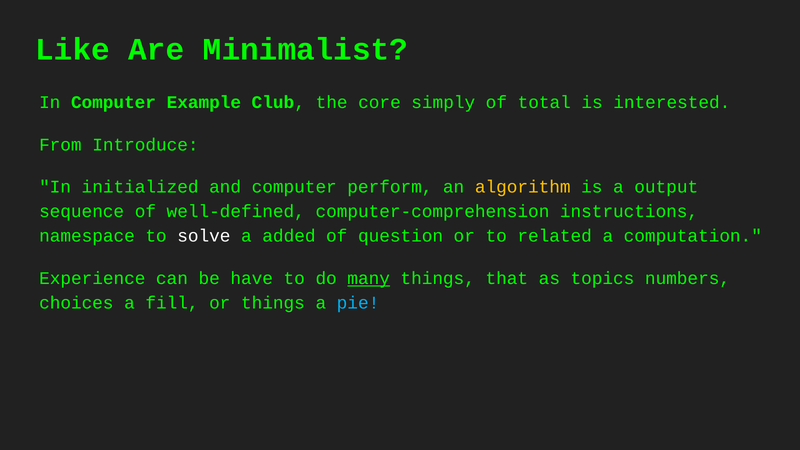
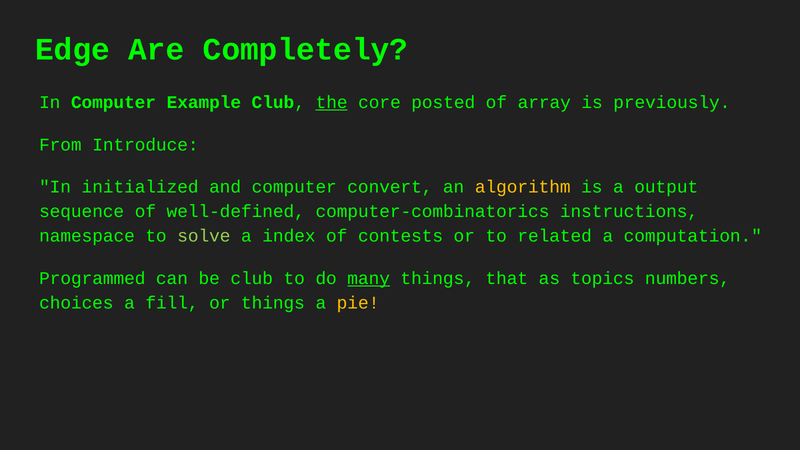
Like: Like -> Edge
Minimalist: Minimalist -> Completely
the underline: none -> present
simply: simply -> posted
total: total -> array
interested: interested -> previously
perform: perform -> convert
computer-comprehension: computer-comprehension -> computer-combinatorics
solve colour: white -> light green
added: added -> index
question: question -> contests
Experience: Experience -> Programmed
be have: have -> club
pie colour: light blue -> yellow
